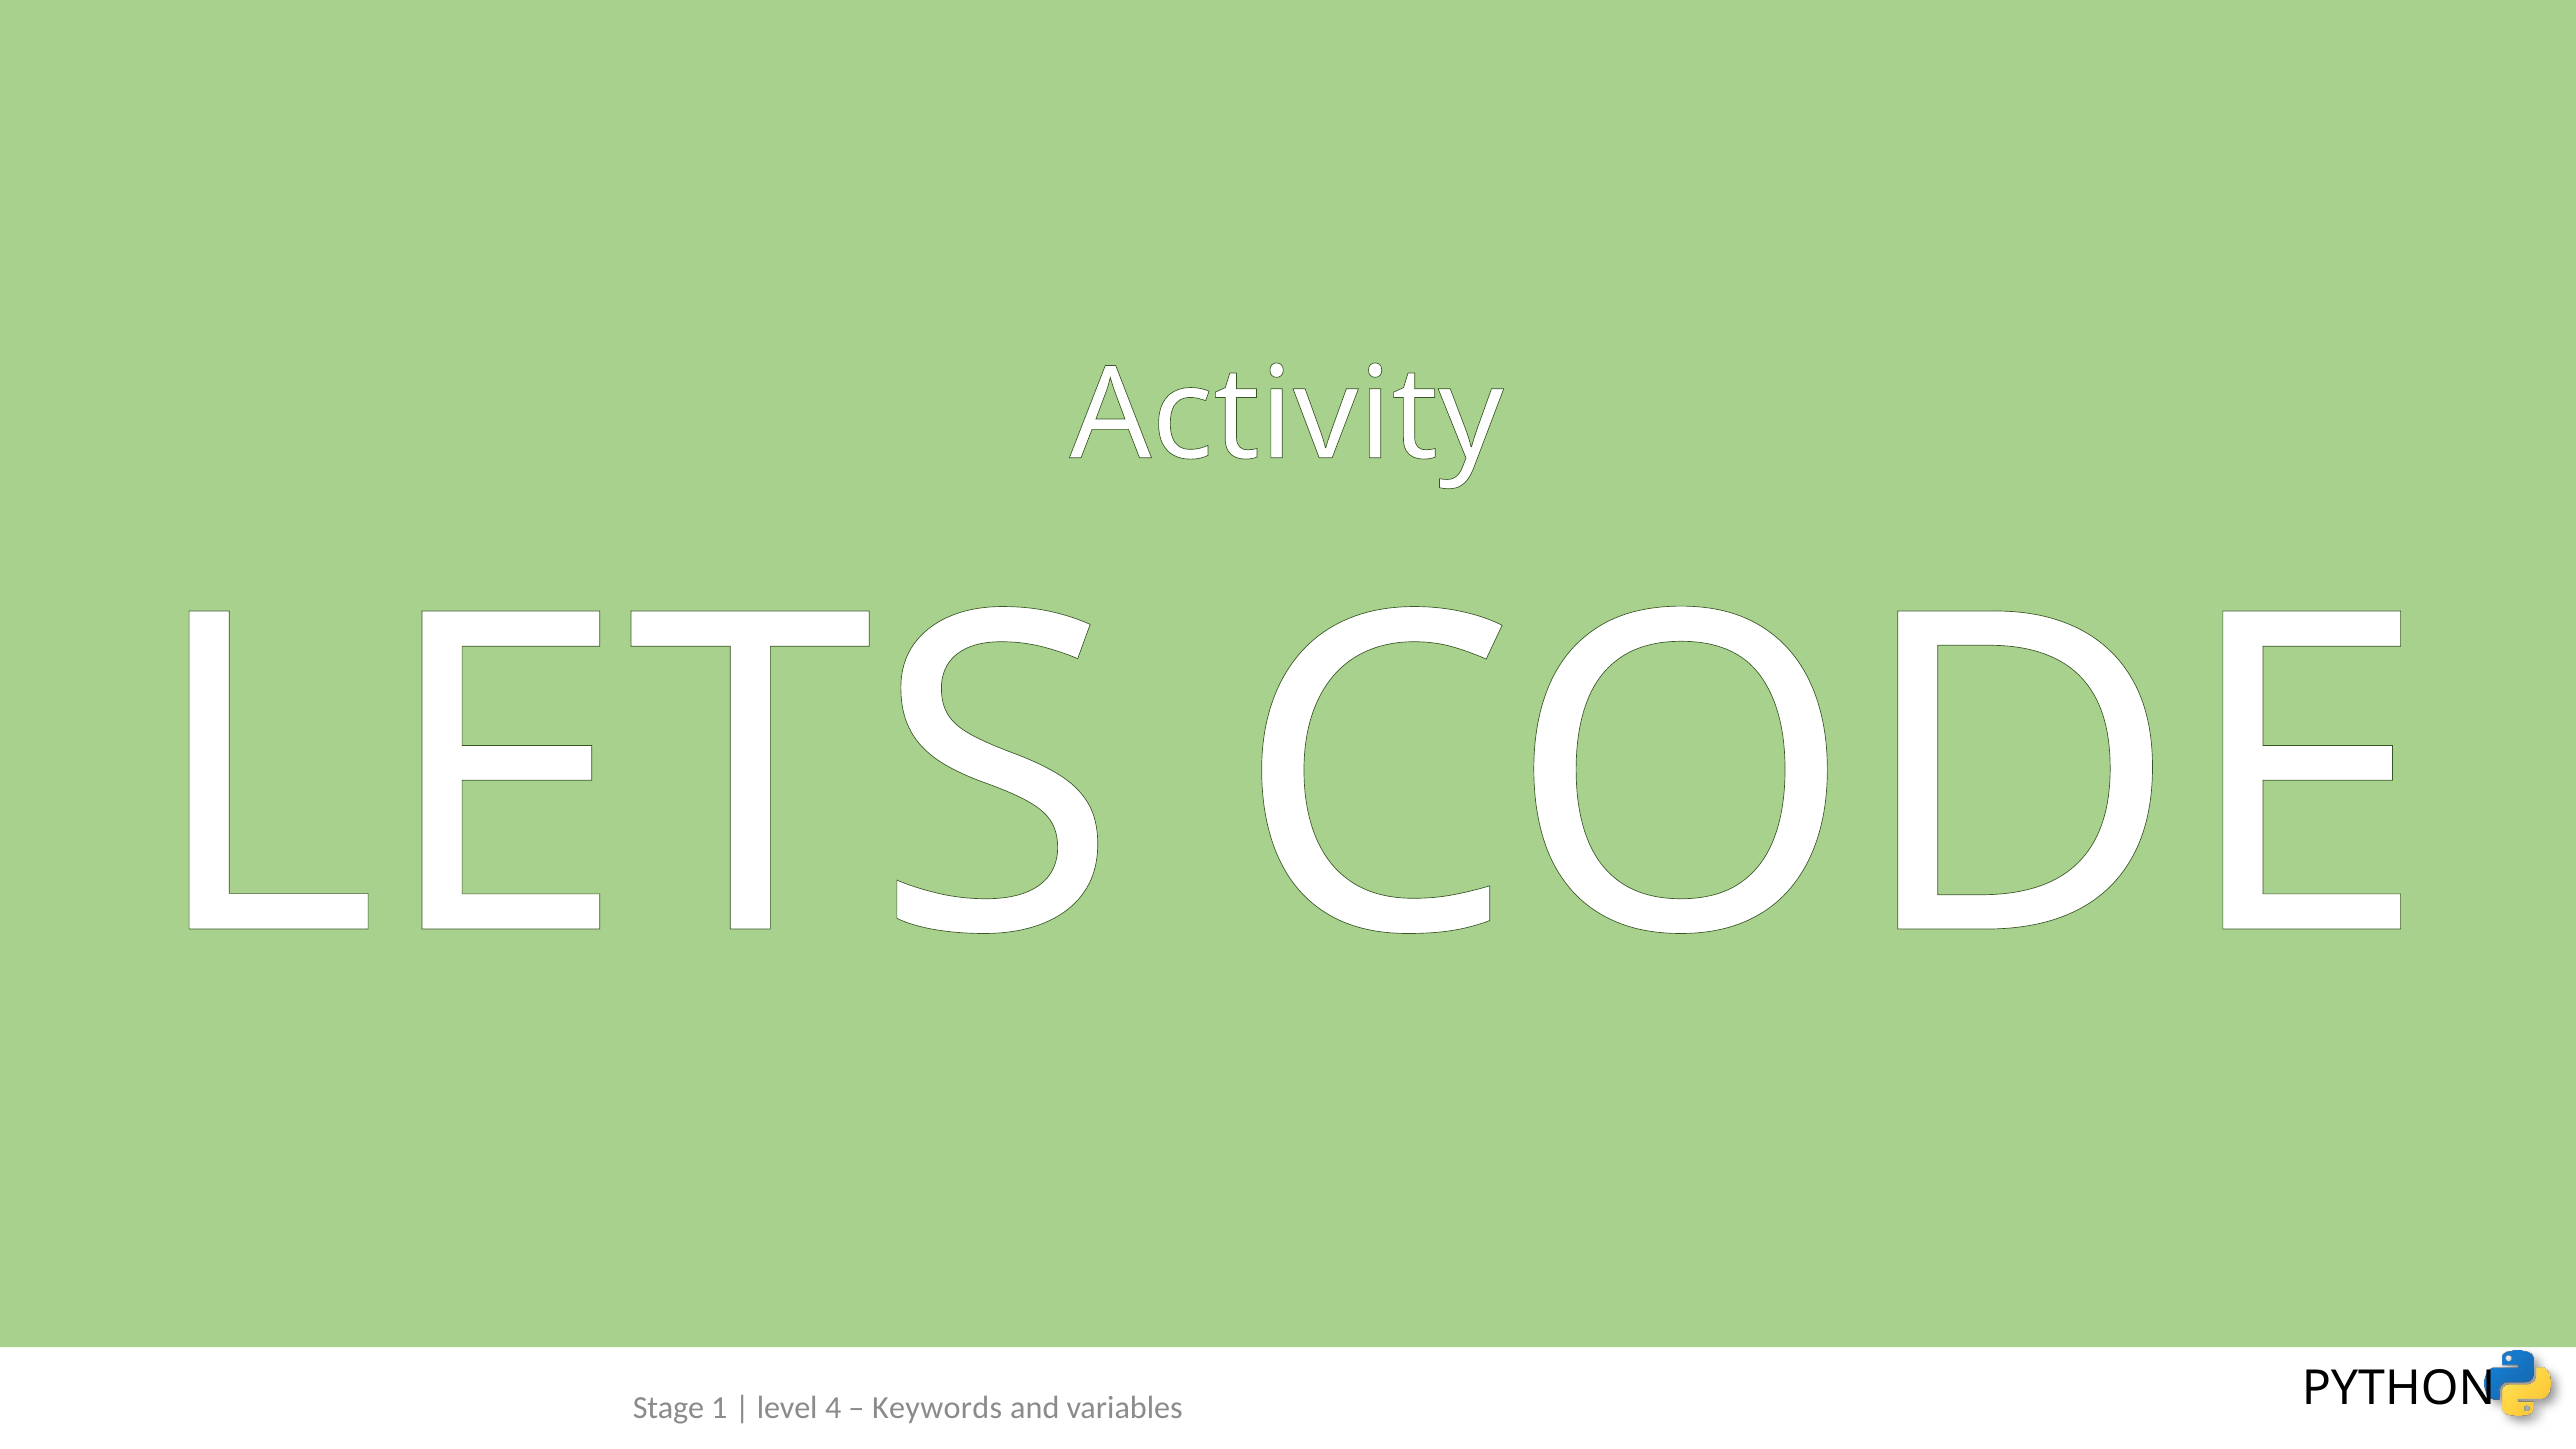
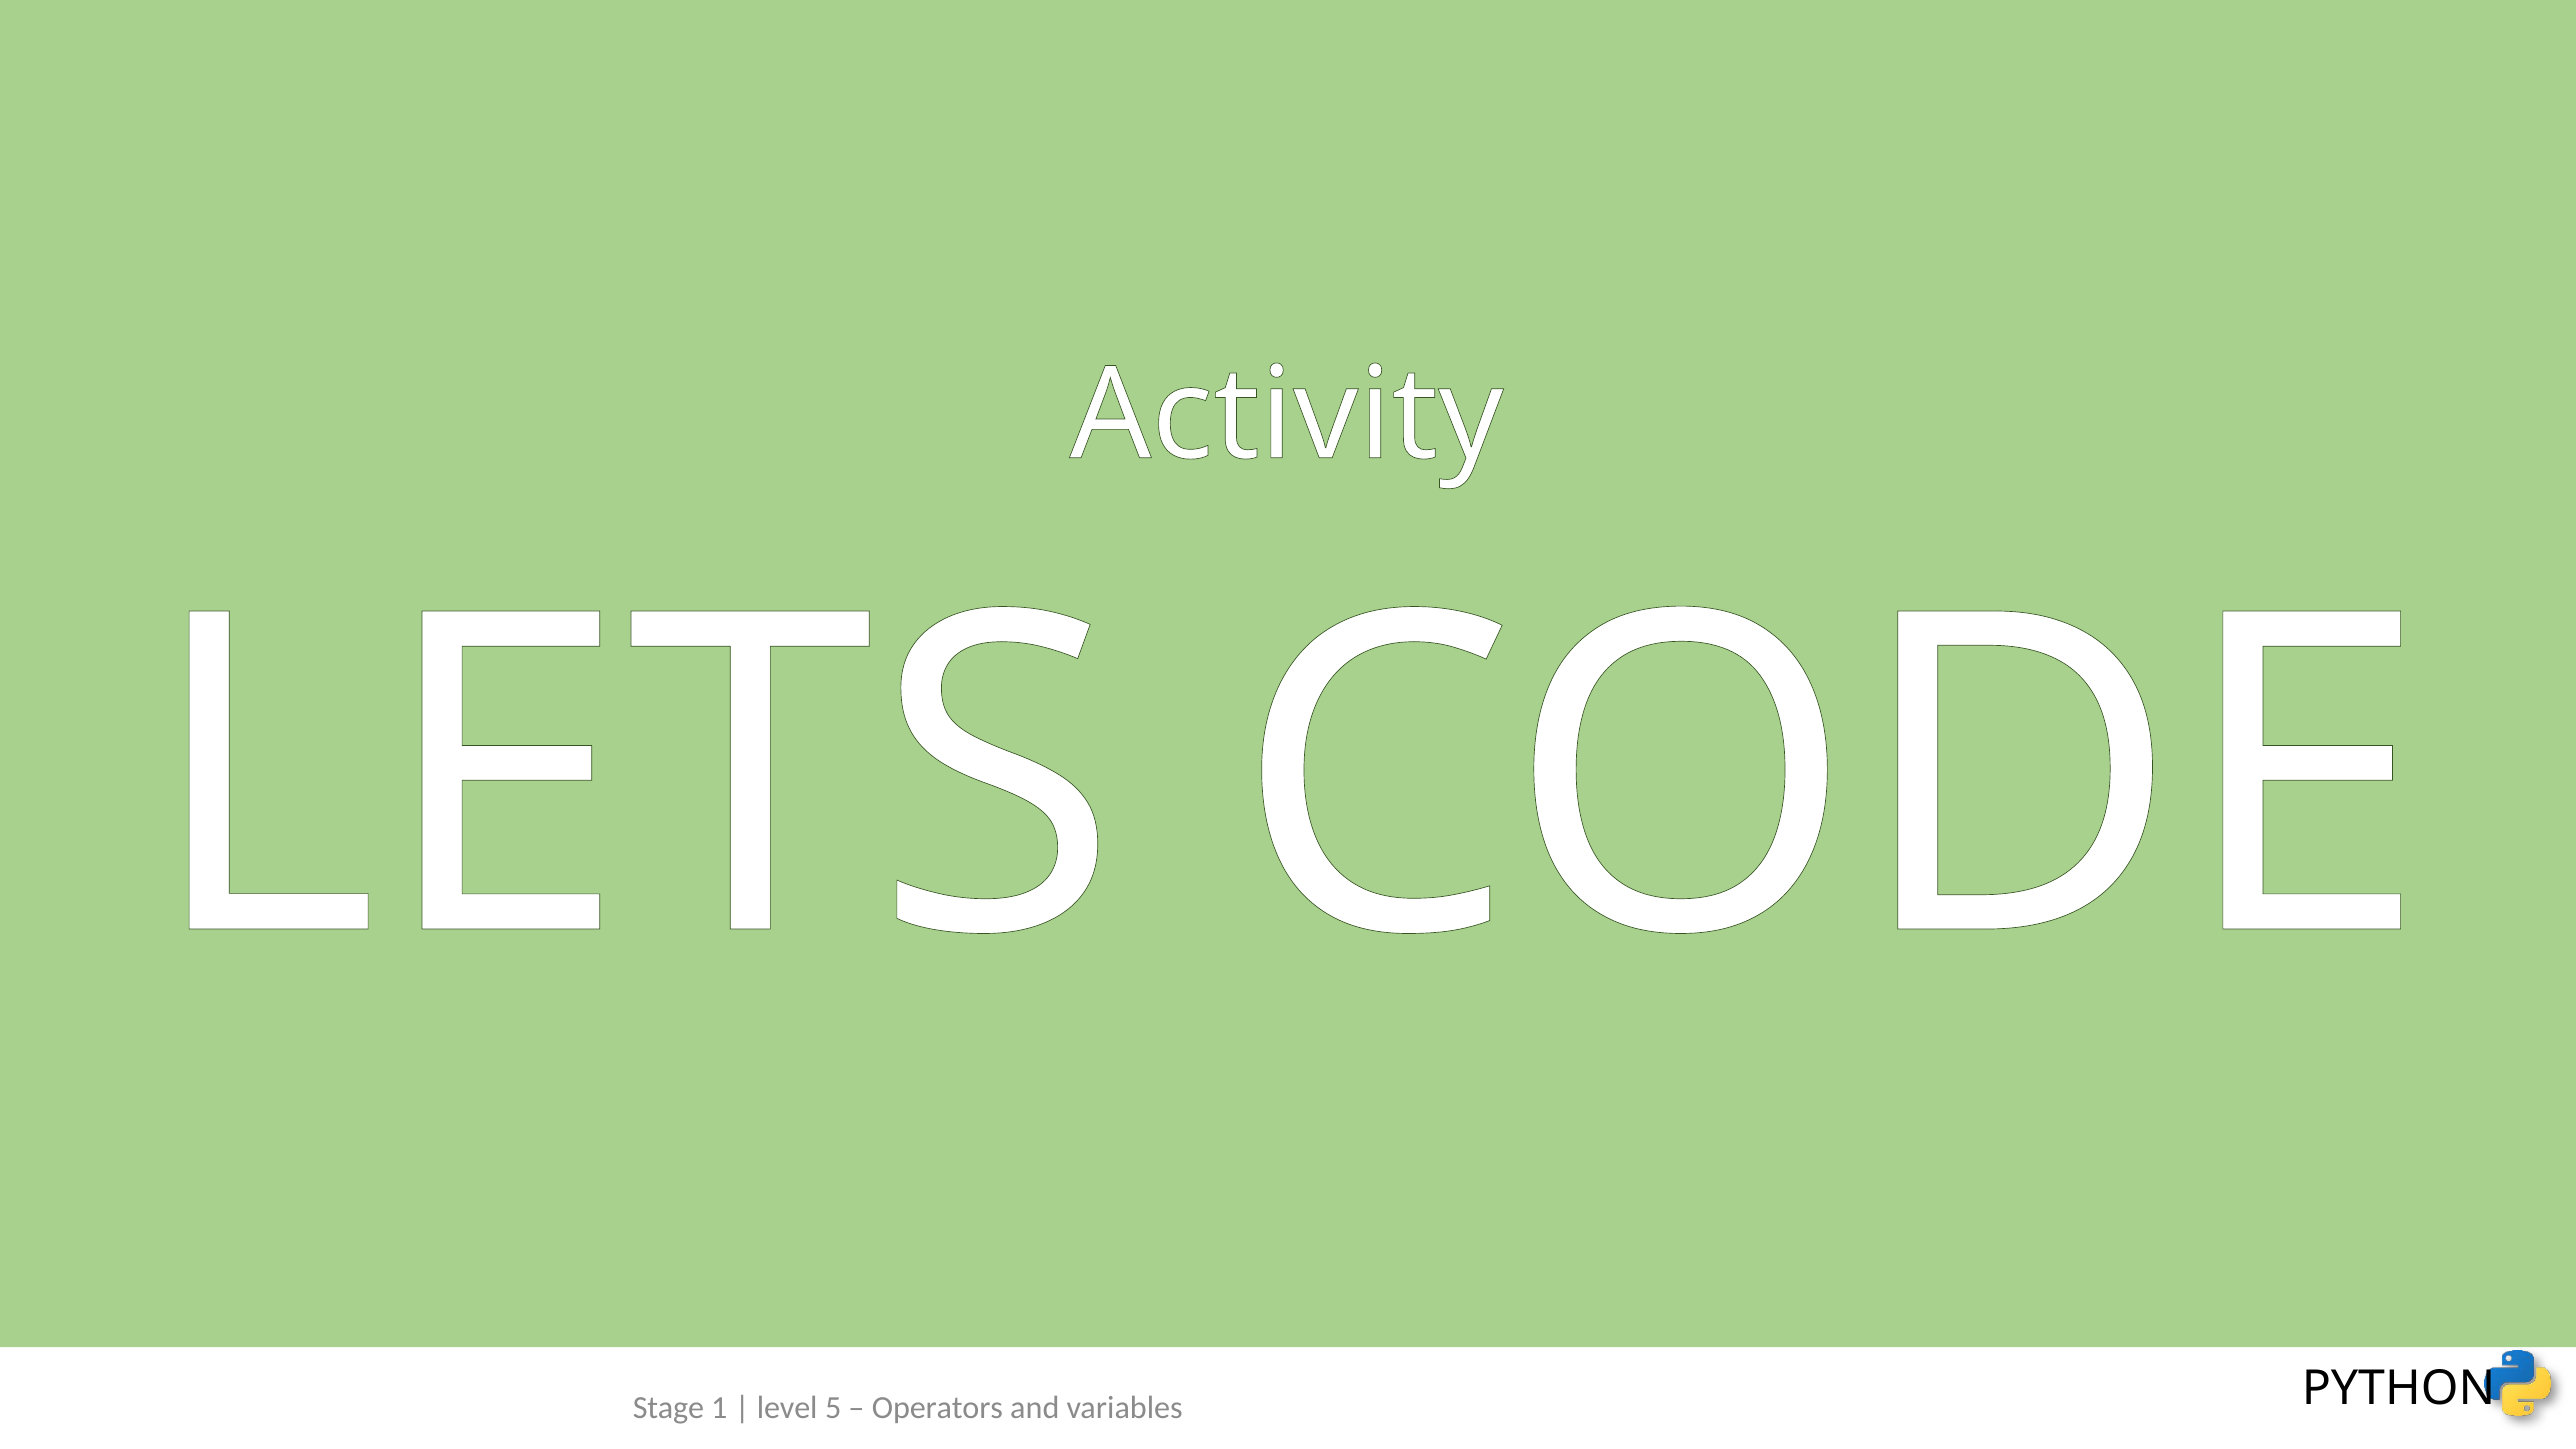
4: 4 -> 5
Keywords: Keywords -> Operators
